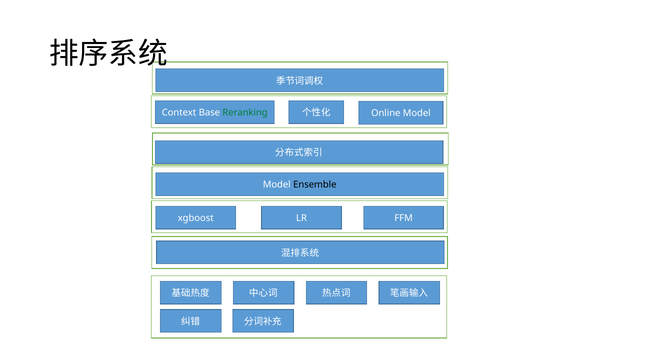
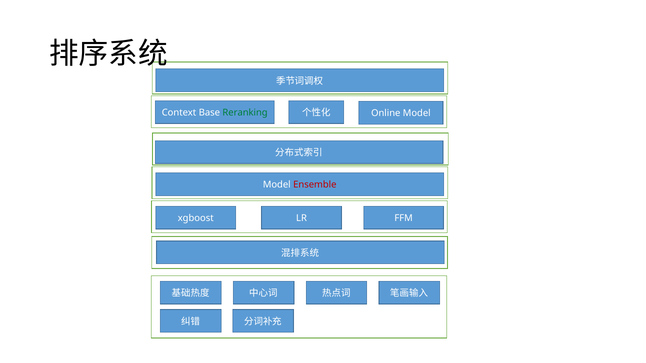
Ensemble colour: black -> red
